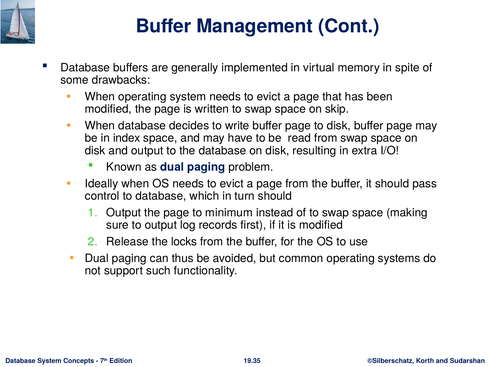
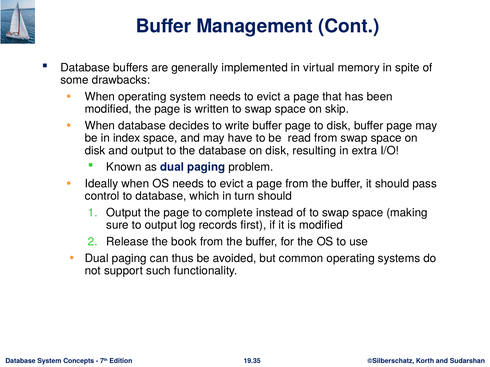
minimum: minimum -> complete
locks: locks -> book
